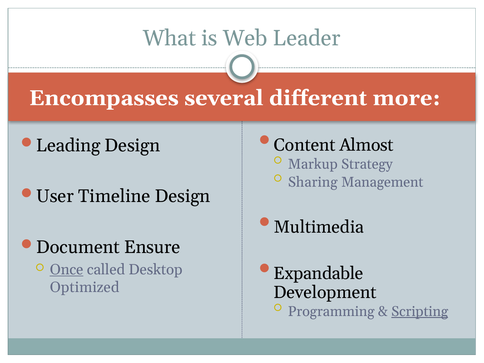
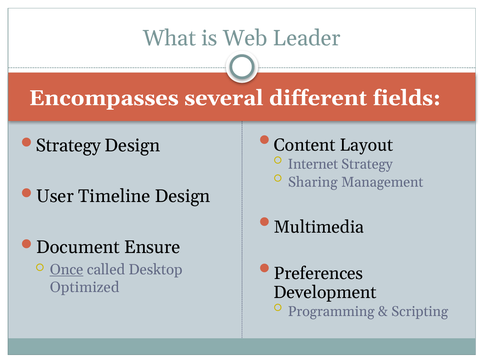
more: more -> fields
Almost: Almost -> Layout
Leading at (68, 145): Leading -> Strategy
Markup: Markup -> Internet
Expandable: Expandable -> Preferences
Scripting underline: present -> none
